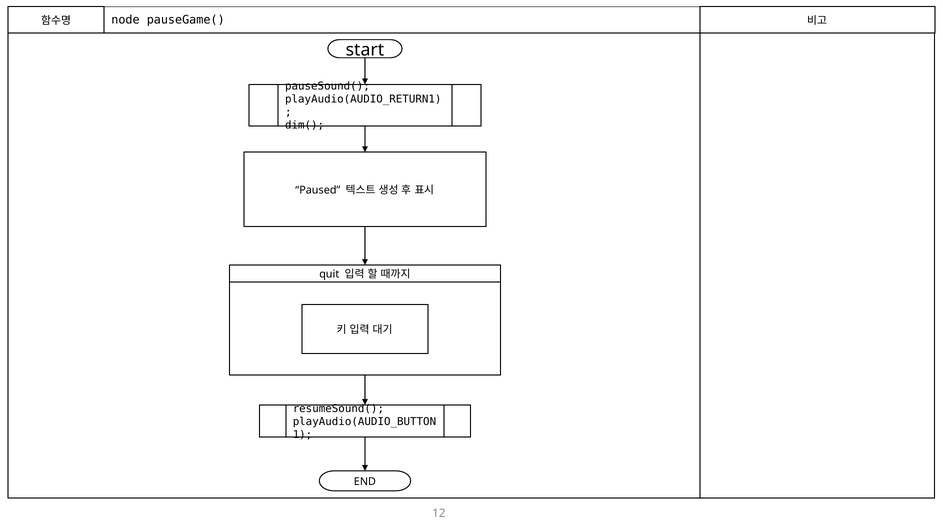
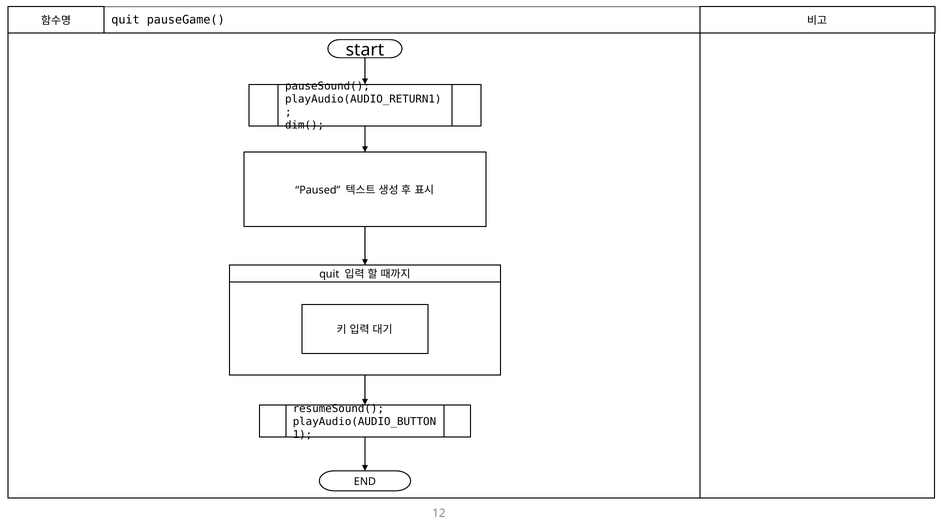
node at (125, 20): node -> quit
